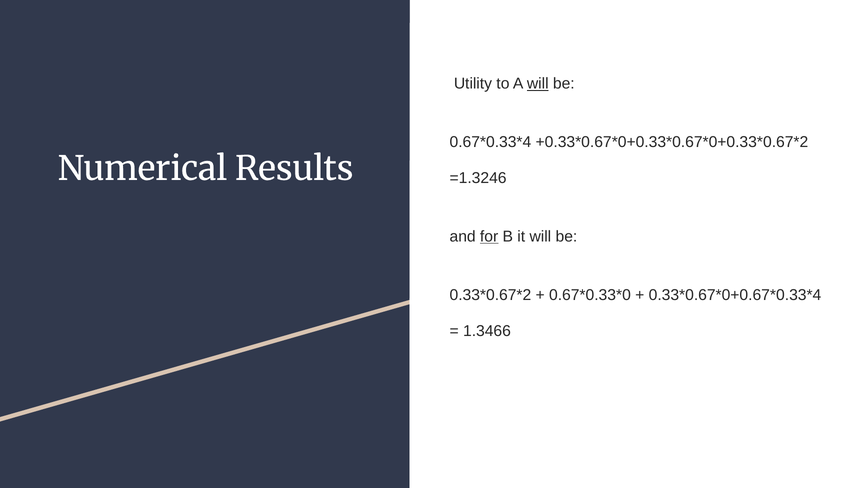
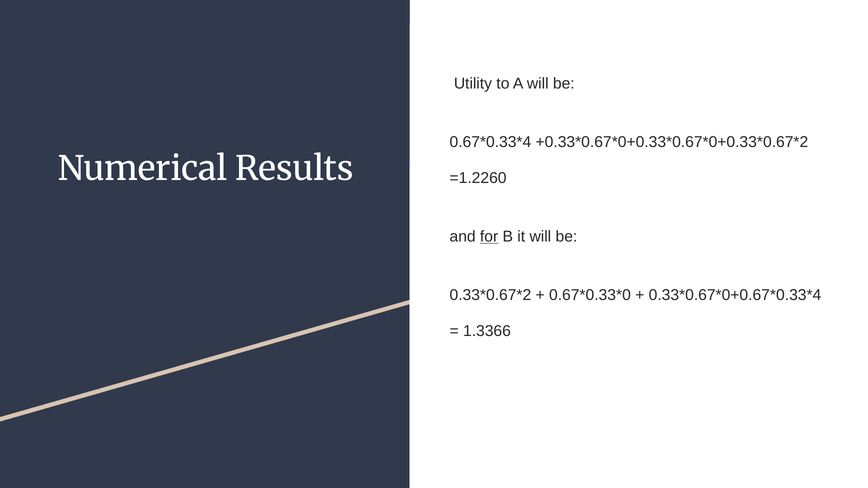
will at (538, 84) underline: present -> none
=1.3246: =1.3246 -> =1.2260
1.3466: 1.3466 -> 1.3366
